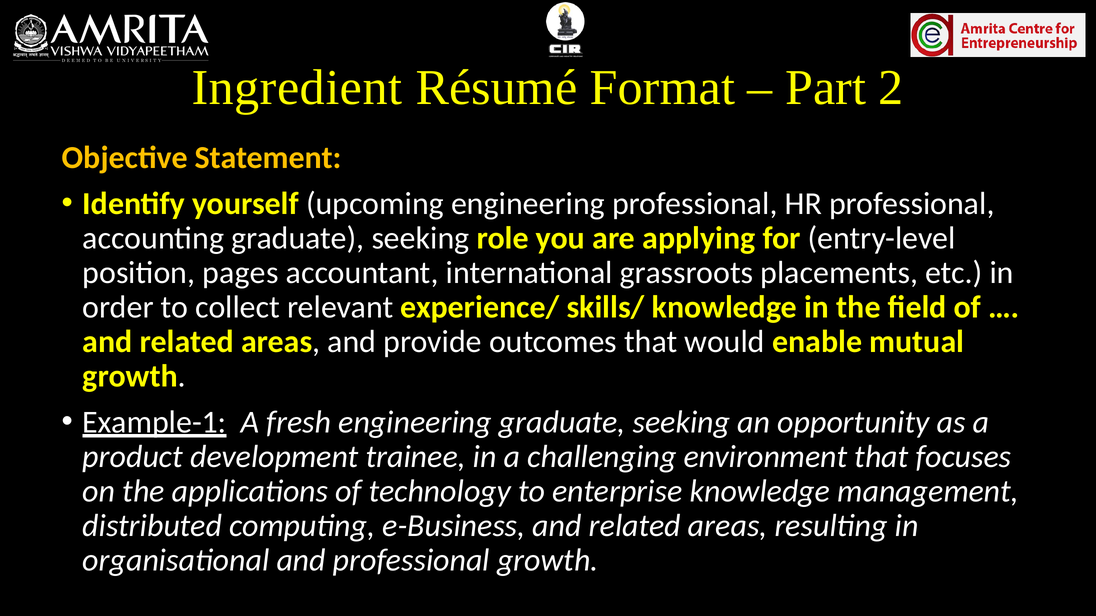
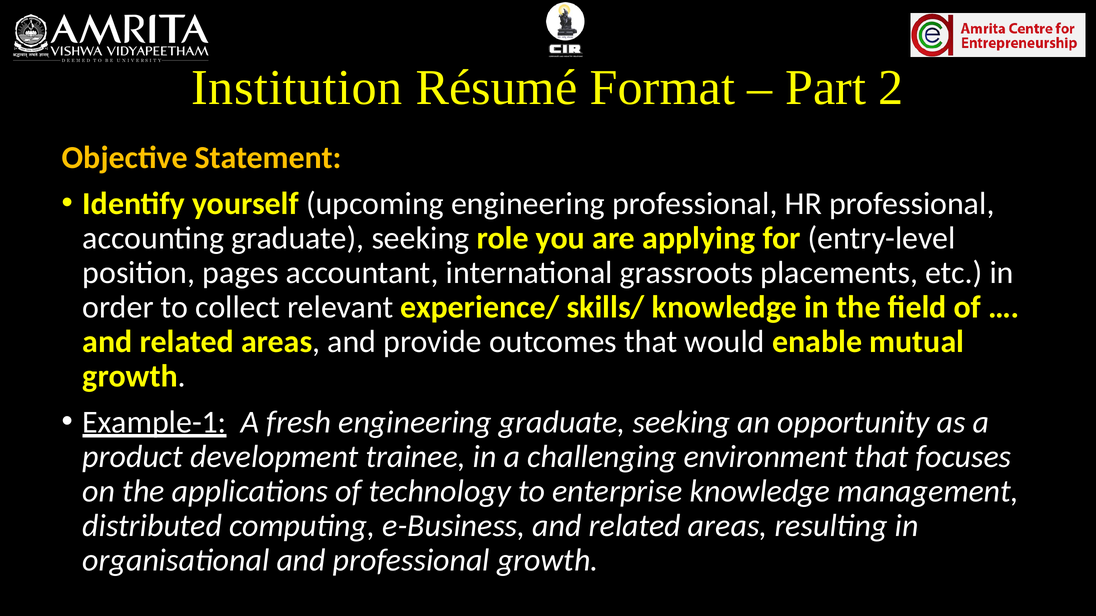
Ingredient: Ingredient -> Institution
